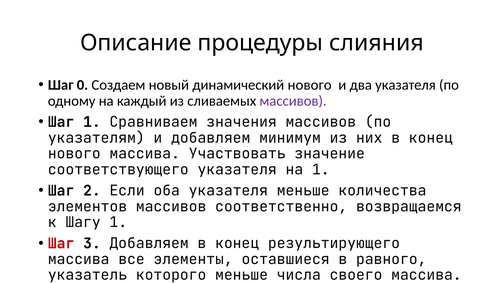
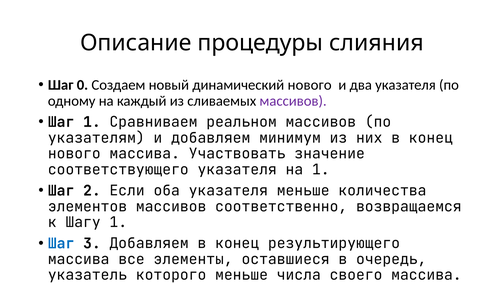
значения: значения -> реальном
Шаг at (61, 244) colour: red -> blue
равного: равного -> очередь
